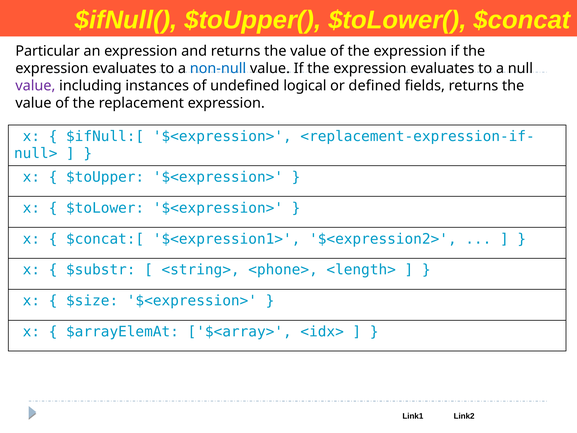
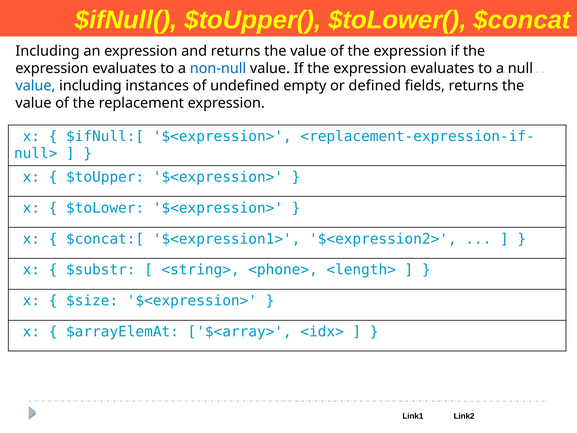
Particular at (48, 51): Particular -> Including
value at (35, 86) colour: purple -> blue
logical: logical -> empty
